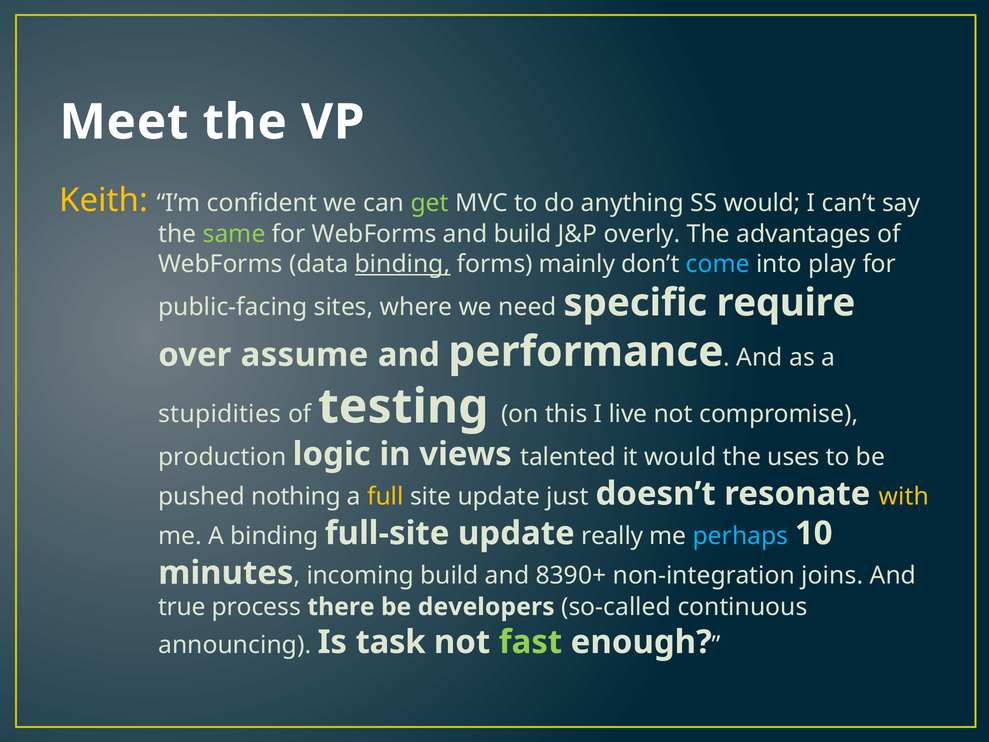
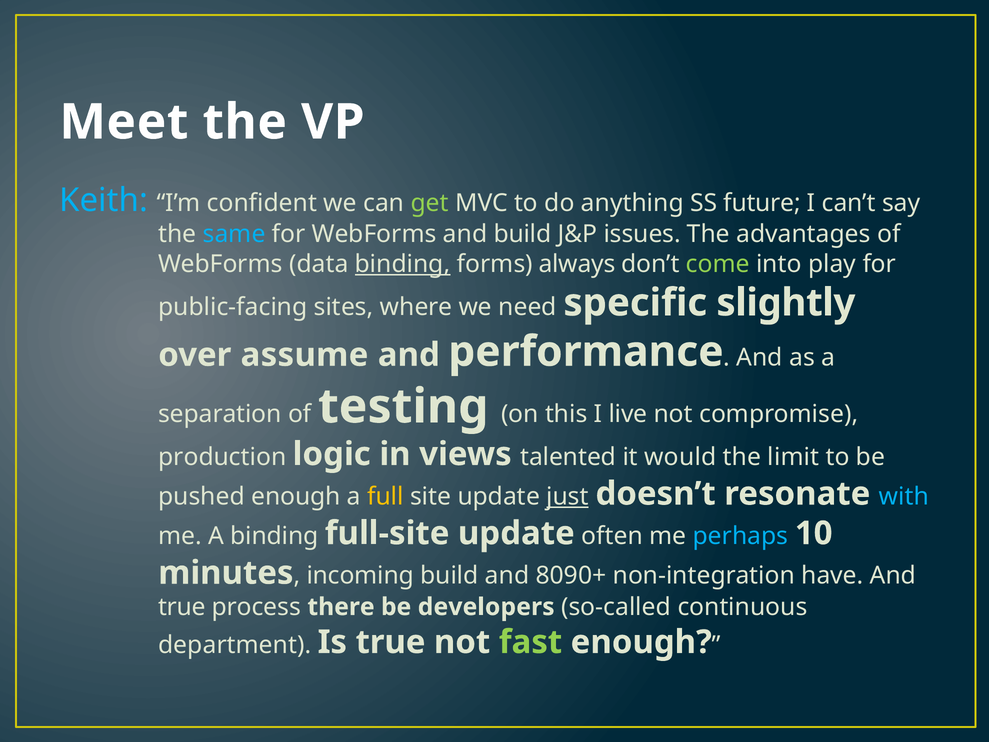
Keith colour: yellow -> light blue
SS would: would -> future
same colour: light green -> light blue
overly: overly -> issues
mainly: mainly -> always
come colour: light blue -> light green
require: require -> slightly
stupidities: stupidities -> separation
uses: uses -> limit
pushed nothing: nothing -> enough
just underline: none -> present
with colour: yellow -> light blue
really: really -> often
8390+: 8390+ -> 8090+
joins: joins -> have
announcing: announcing -> department
Is task: task -> true
